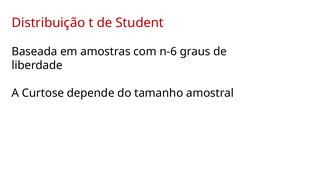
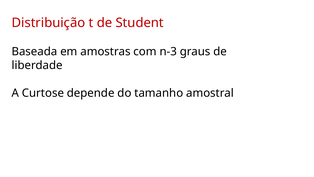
n-6: n-6 -> n-3
